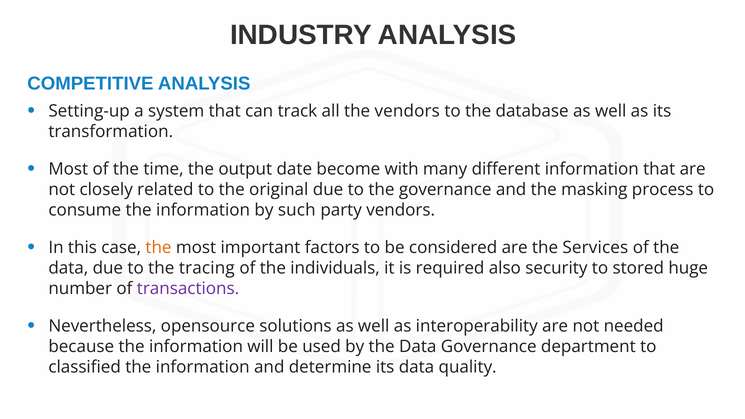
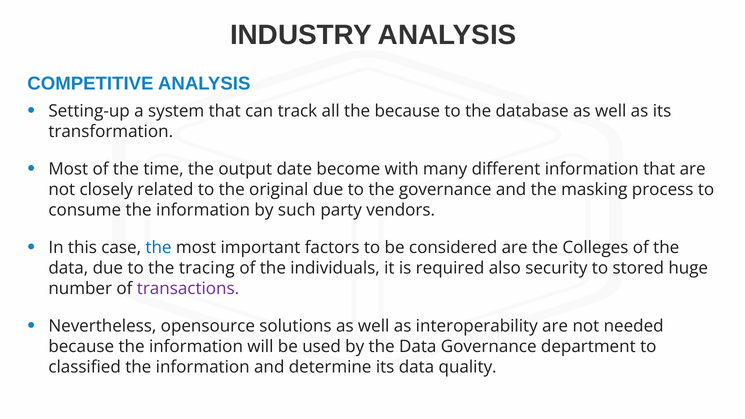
the vendors: vendors -> because
the at (158, 248) colour: orange -> blue
Services: Services -> Colleges
